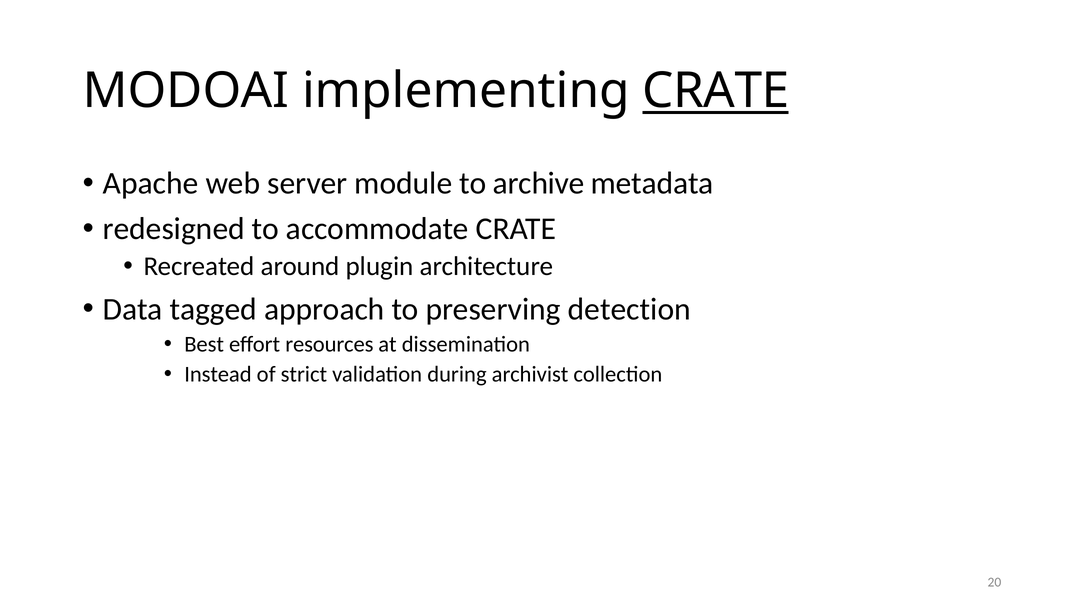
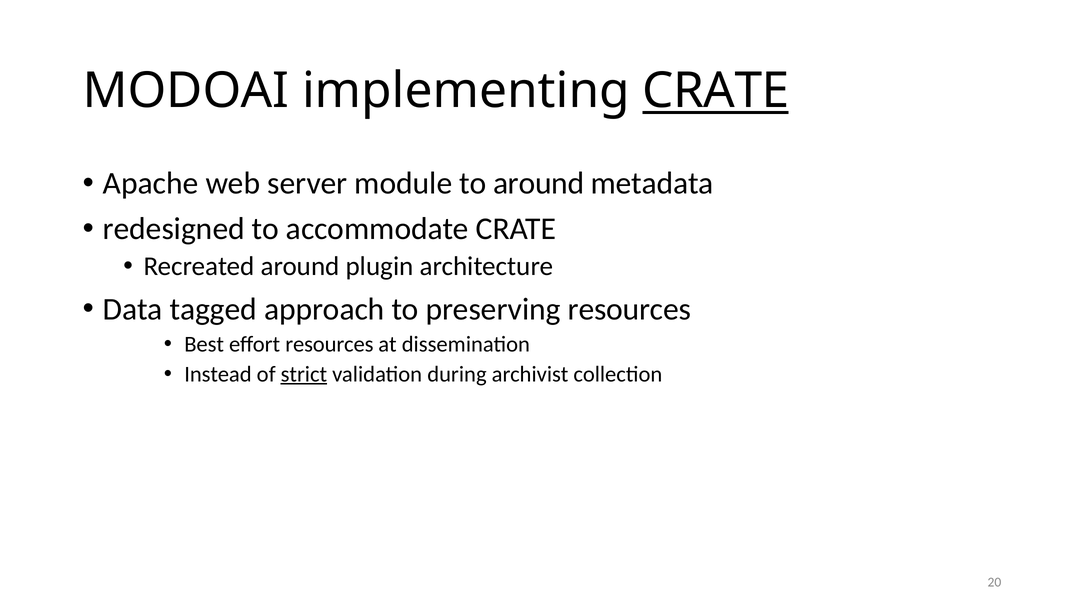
to archive: archive -> around
preserving detection: detection -> resources
strict underline: none -> present
